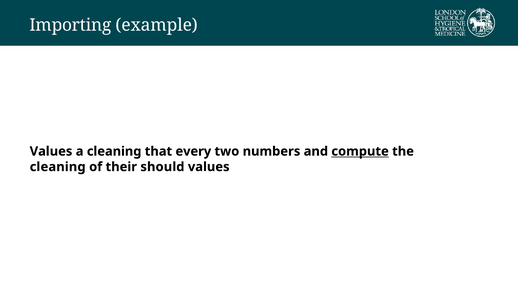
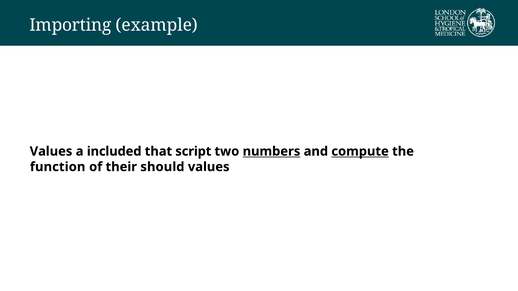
a cleaning: cleaning -> included
every: every -> script
numbers underline: none -> present
cleaning at (58, 167): cleaning -> function
